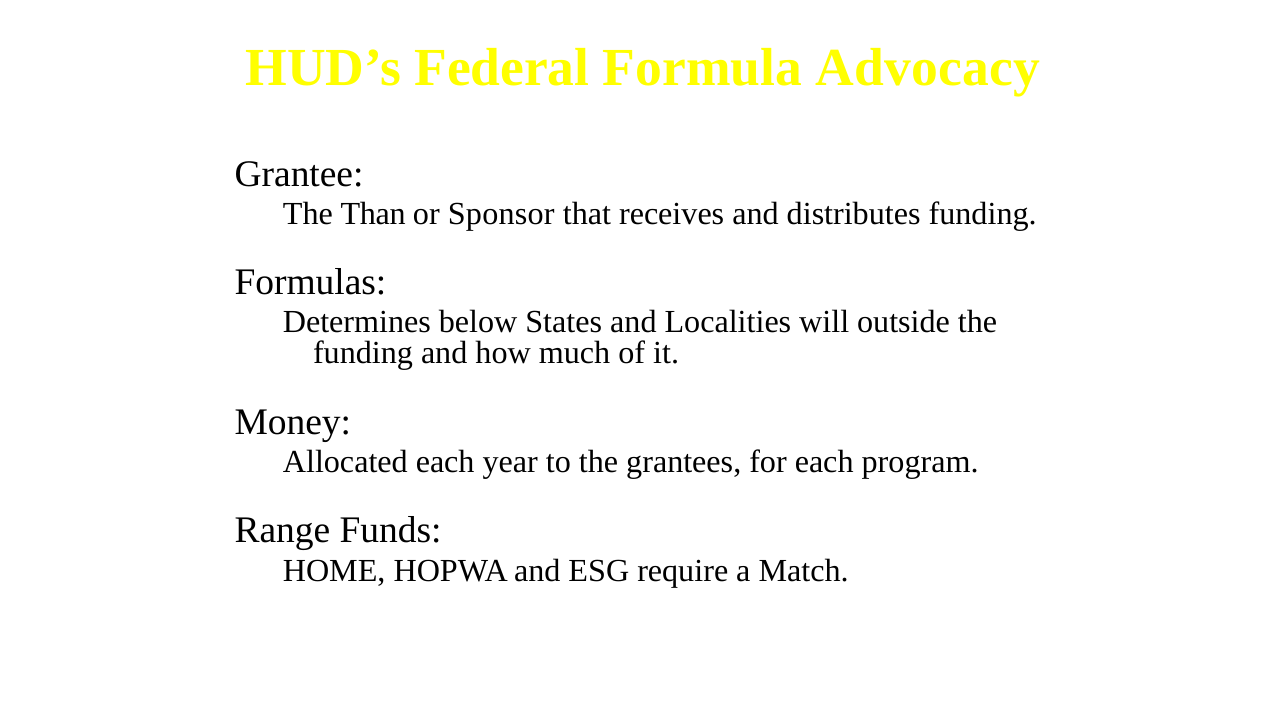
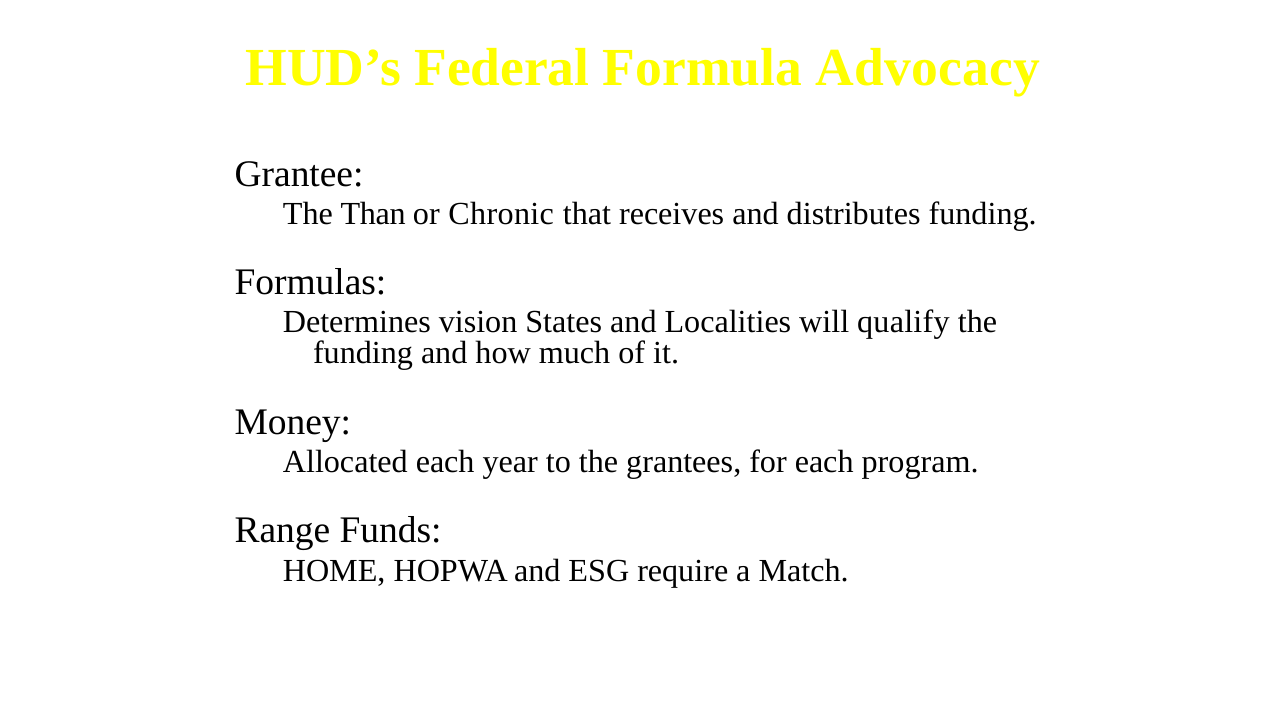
Sponsor: Sponsor -> Chronic
below: below -> vision
outside: outside -> qualify
